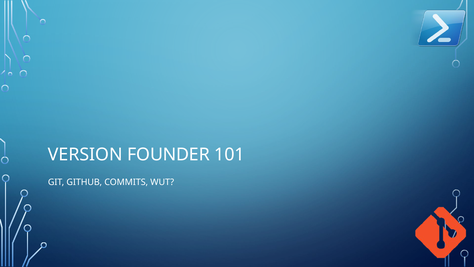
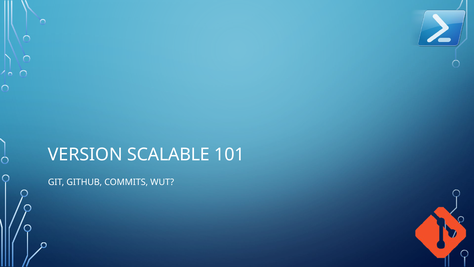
FOUNDER: FOUNDER -> SCALABLE
